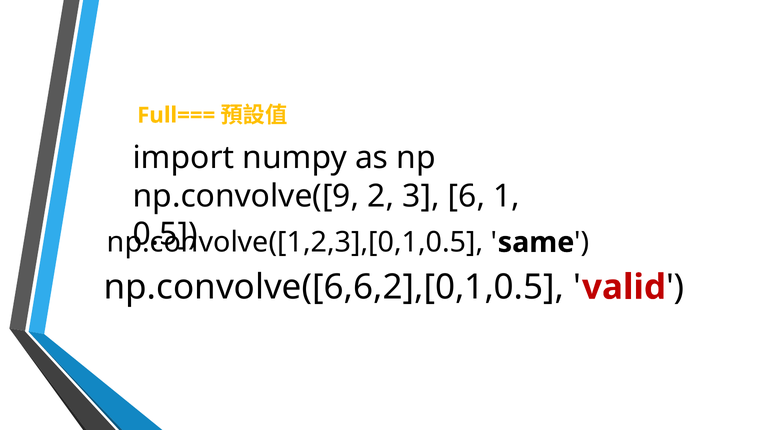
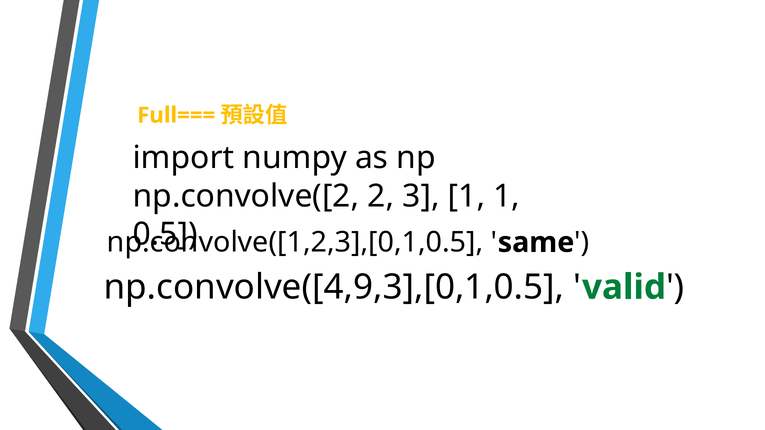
np.convolve([9: np.convolve([9 -> np.convolve([2
3 6: 6 -> 1
np.convolve([6,6,2],[0,1,0.5: np.convolve([6,6,2],[0,1,0.5 -> np.convolve([4,9,3],[0,1,0.5
valid colour: red -> green
